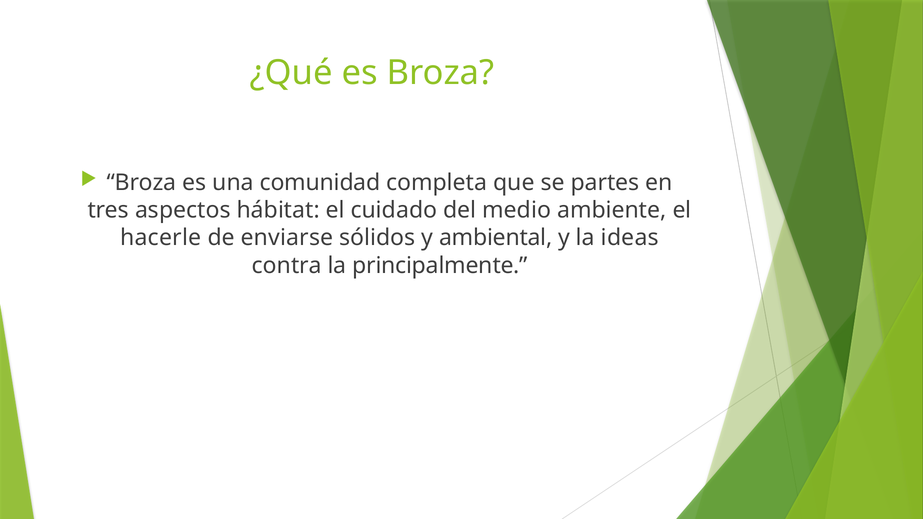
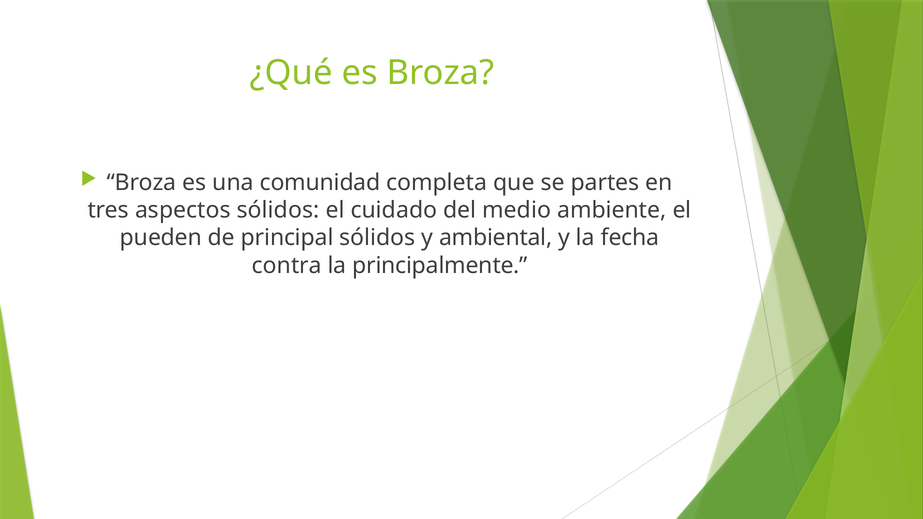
aspectos hábitat: hábitat -> sólidos
hacerle: hacerle -> pueden
enviarse: enviarse -> principal
ideas: ideas -> fecha
